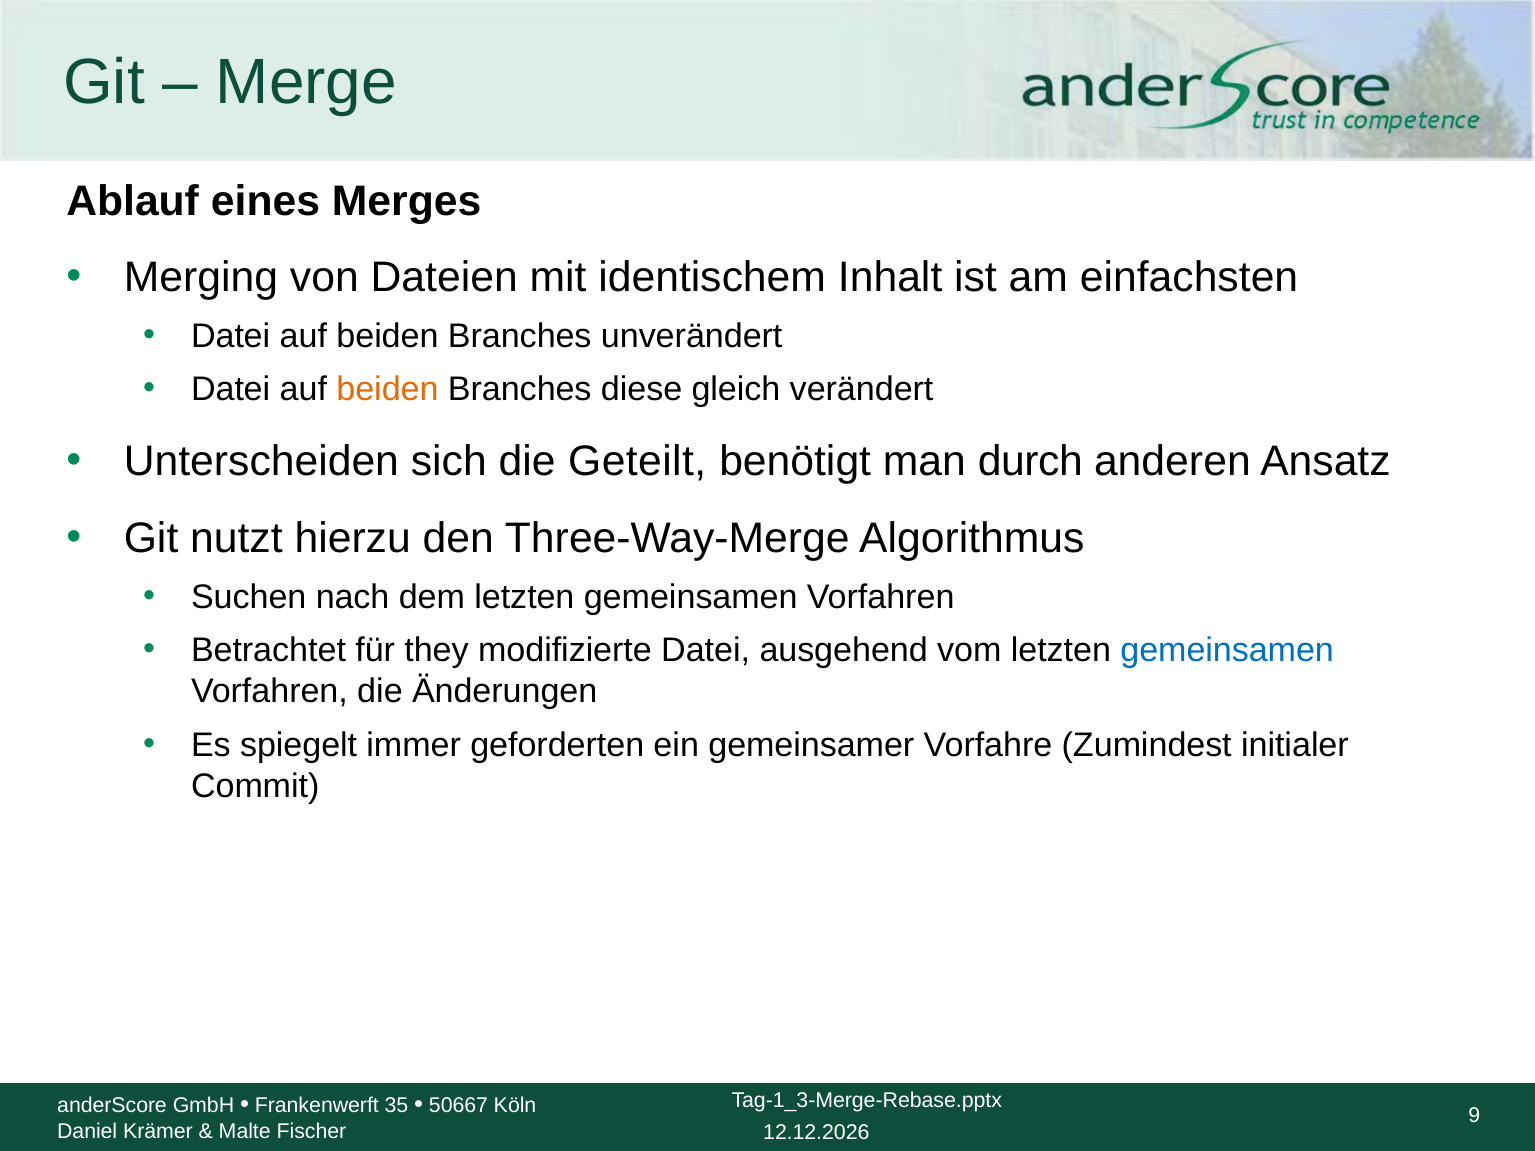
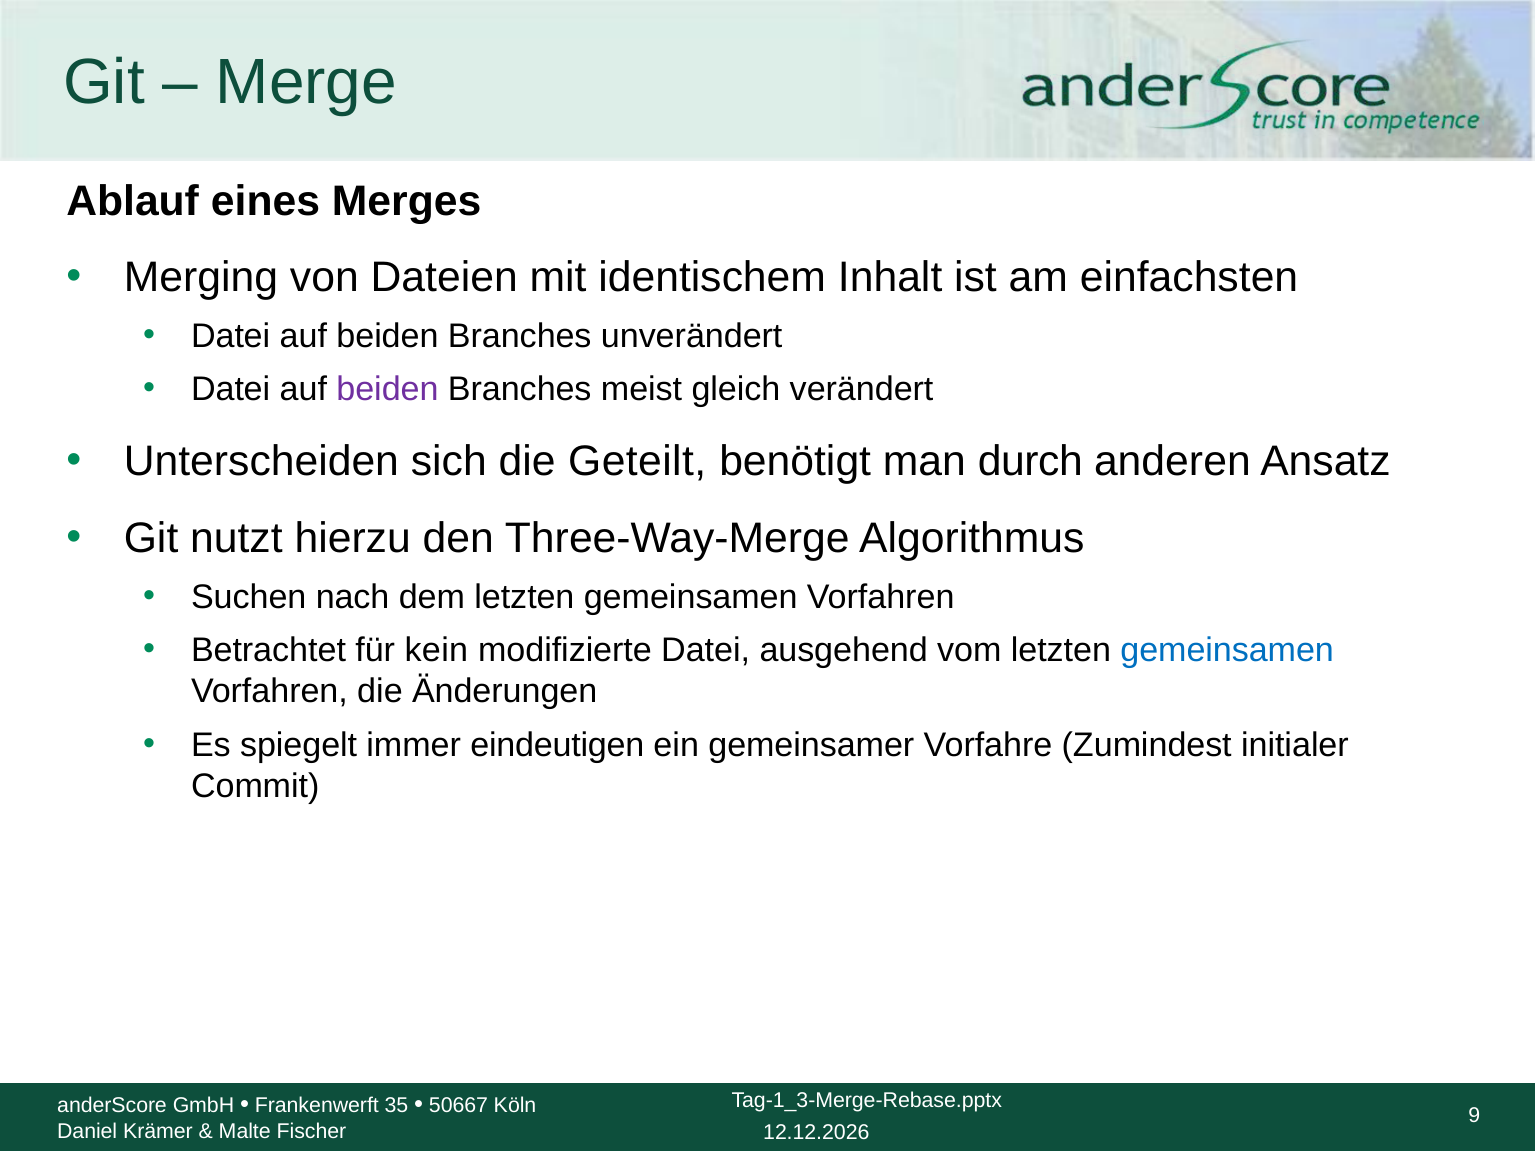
beiden at (387, 390) colour: orange -> purple
diese: diese -> meist
they: they -> kein
geforderten: geforderten -> eindeutigen
